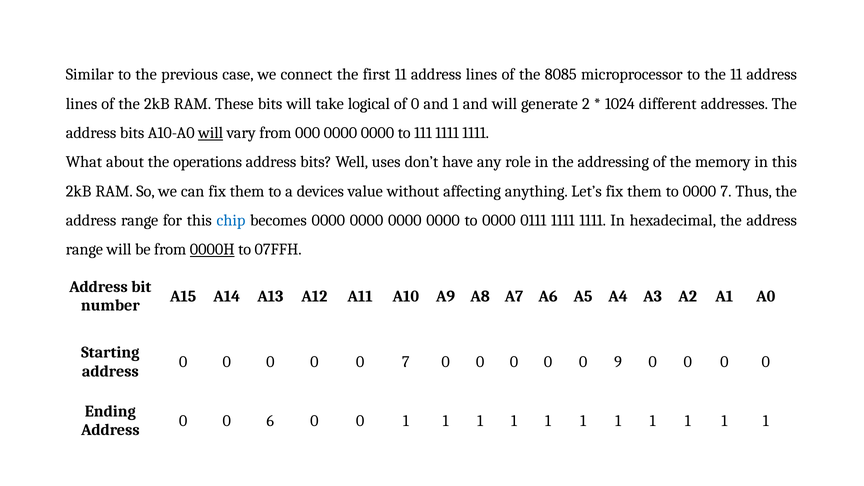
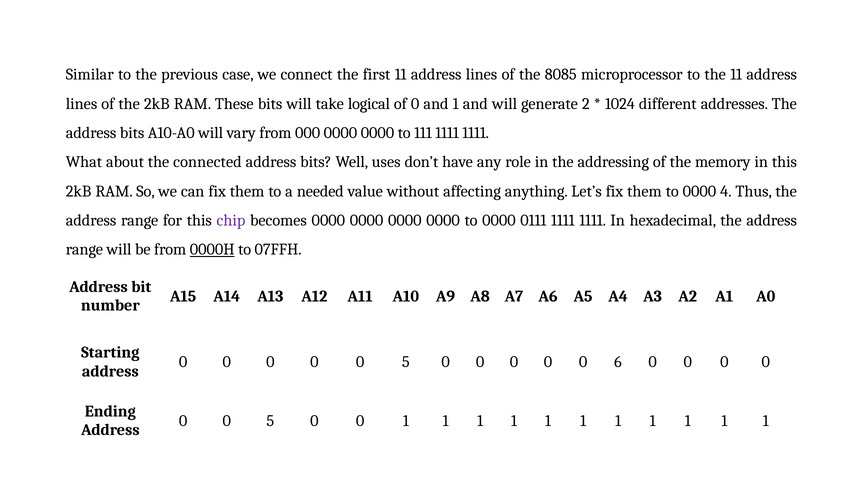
will at (211, 133) underline: present -> none
operations: operations -> connected
devices: devices -> needed
0000 7: 7 -> 4
chip colour: blue -> purple
0 0 0 7: 7 -> 5
9: 9 -> 6
6 at (270, 421): 6 -> 5
